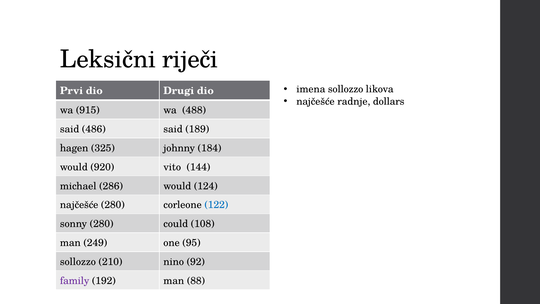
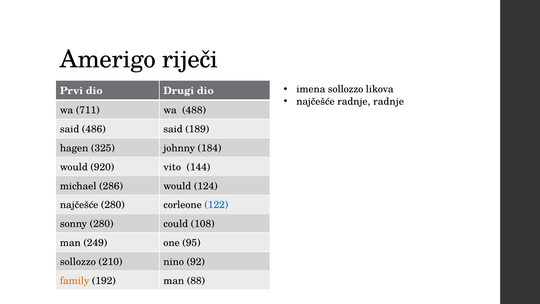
Leksični: Leksični -> Amerigo
radnje dollars: dollars -> radnje
915: 915 -> 711
family colour: purple -> orange
